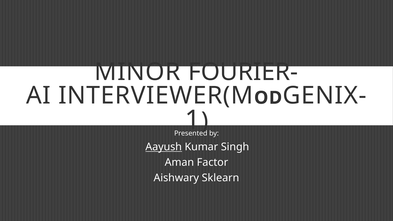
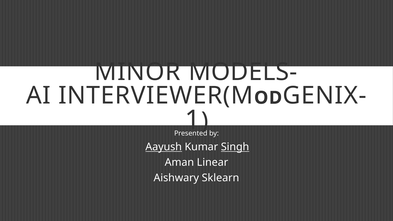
FOURIER-: FOURIER- -> MODELS-
Singh underline: none -> present
Factor: Factor -> Linear
